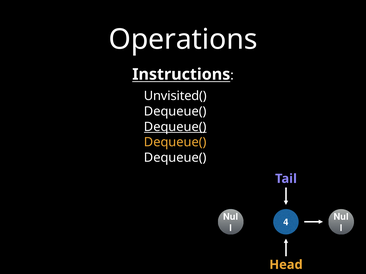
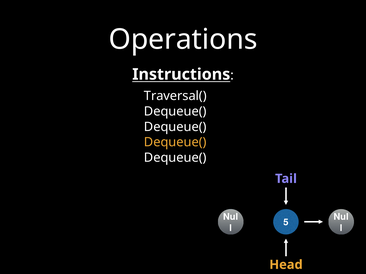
Unvisited(: Unvisited( -> Traversal(
Dequeue( at (175, 127) underline: present -> none
4: 4 -> 5
